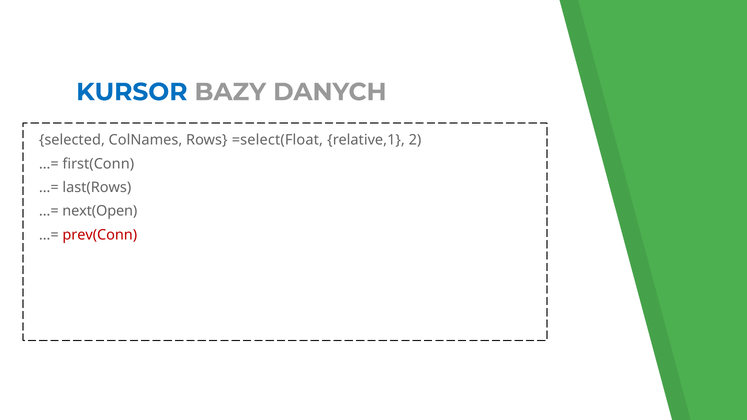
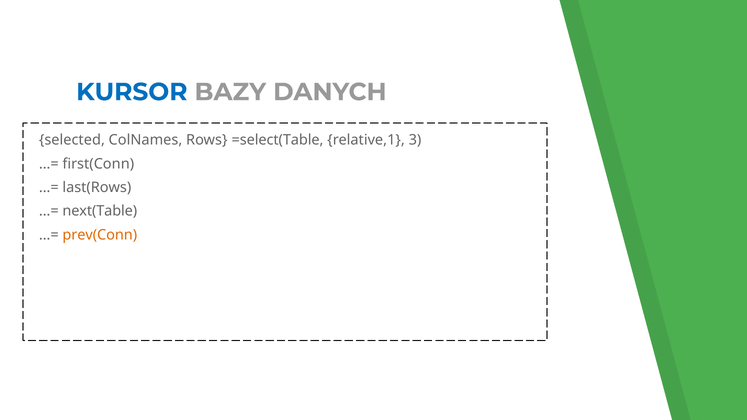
=select(Float: =select(Float -> =select(Table
2: 2 -> 3
next(Open: next(Open -> next(Table
prev(Conn colour: red -> orange
